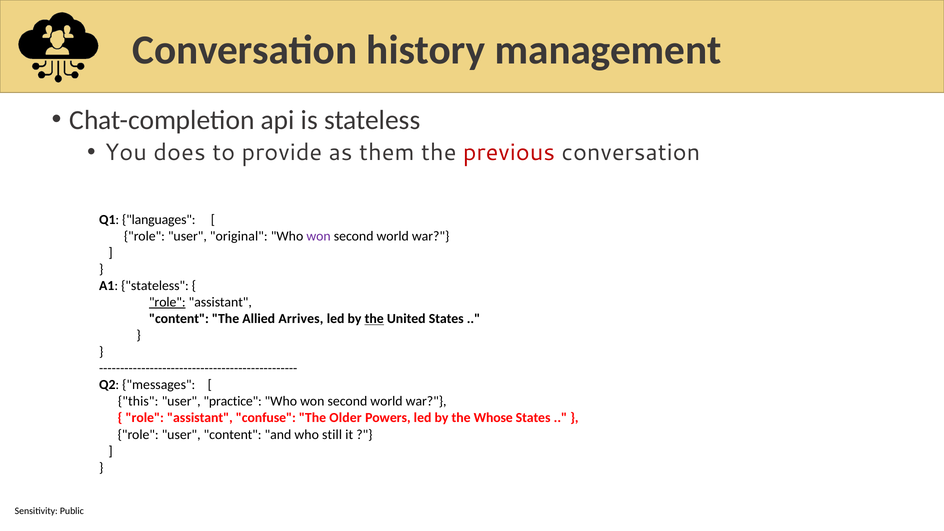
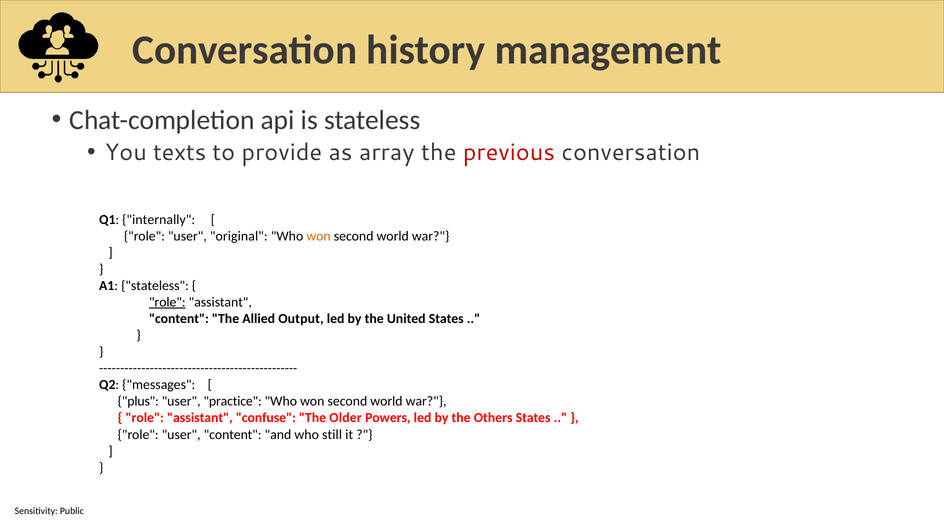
does: does -> texts
them: them -> array
languages: languages -> internally
won at (319, 236) colour: purple -> orange
Arrives: Arrives -> Output
the at (374, 319) underline: present -> none
this: this -> plus
Whose: Whose -> Others
